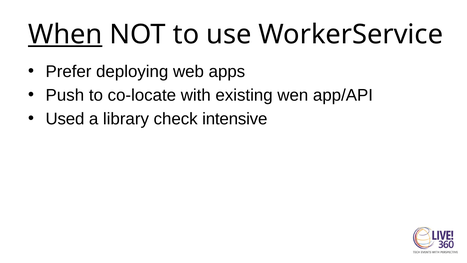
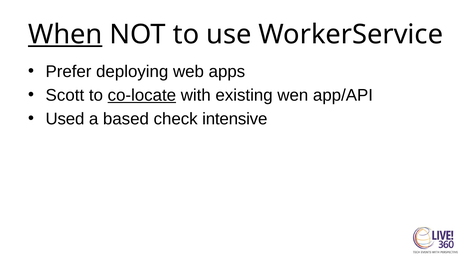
Push: Push -> Scott
co-locate underline: none -> present
library: library -> based
